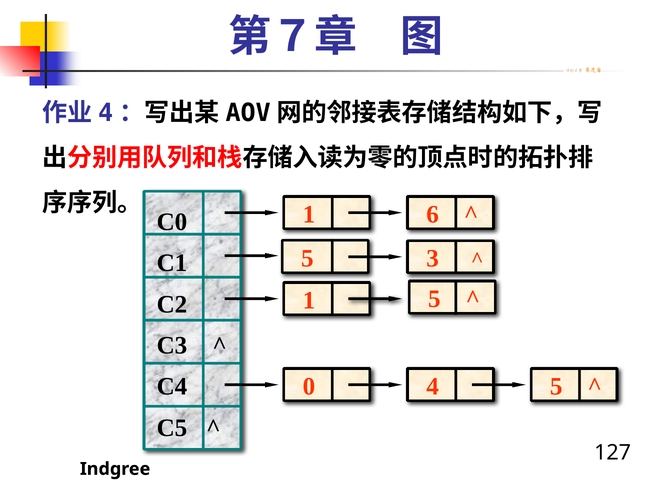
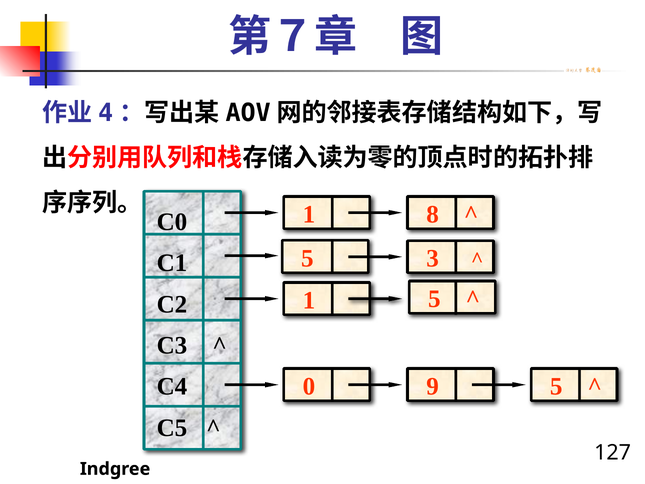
6: 6 -> 8
4: 4 -> 9
